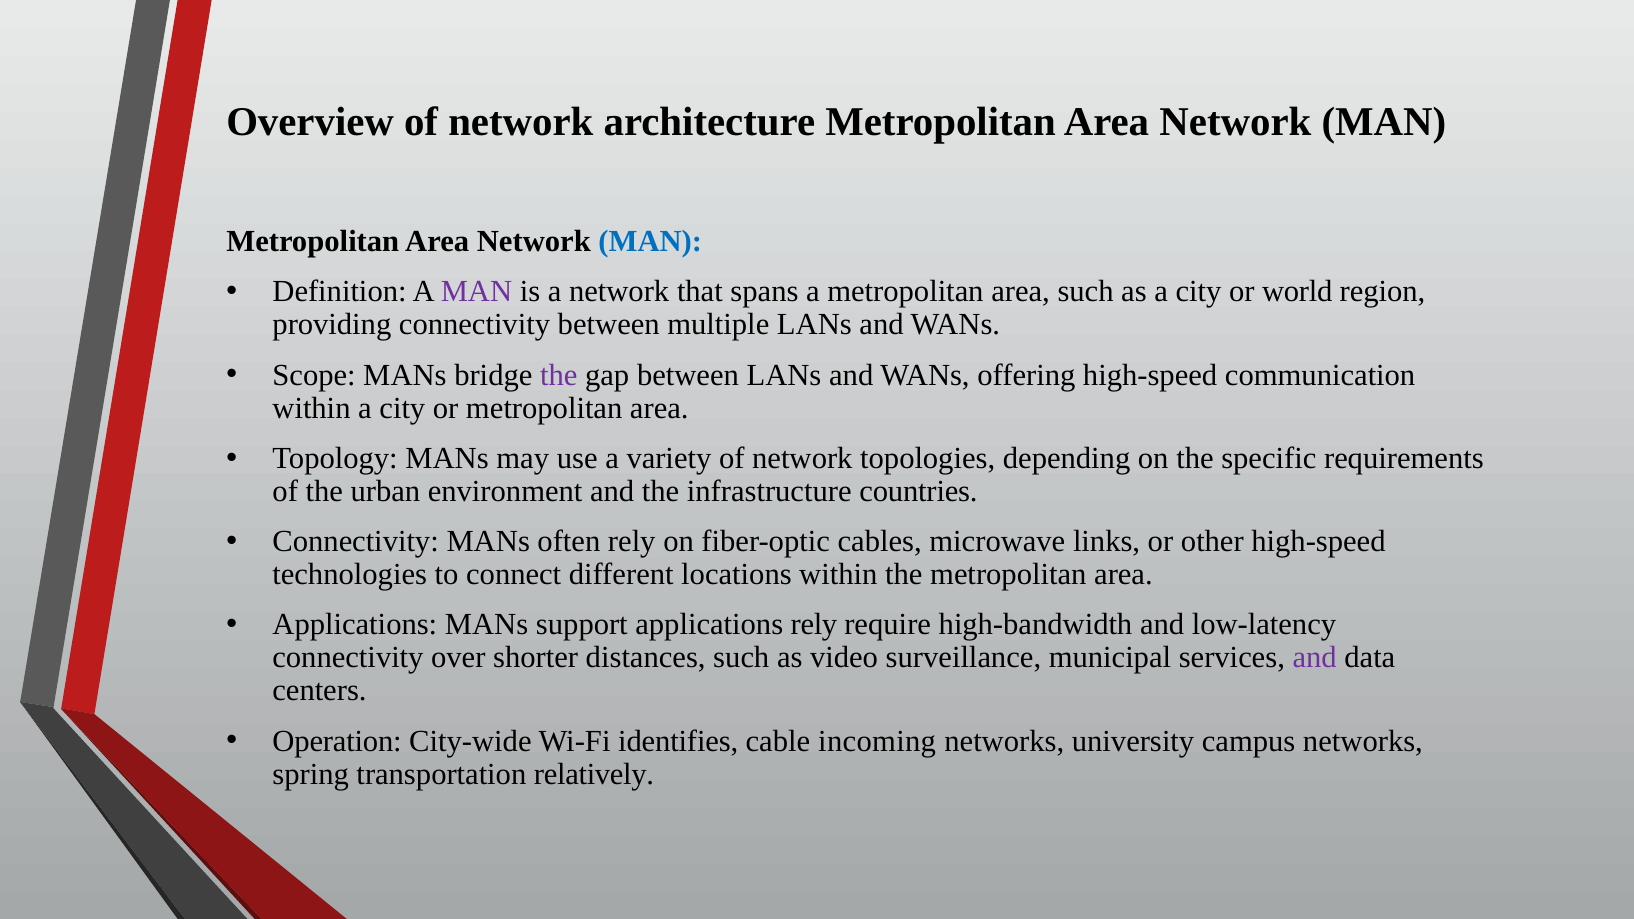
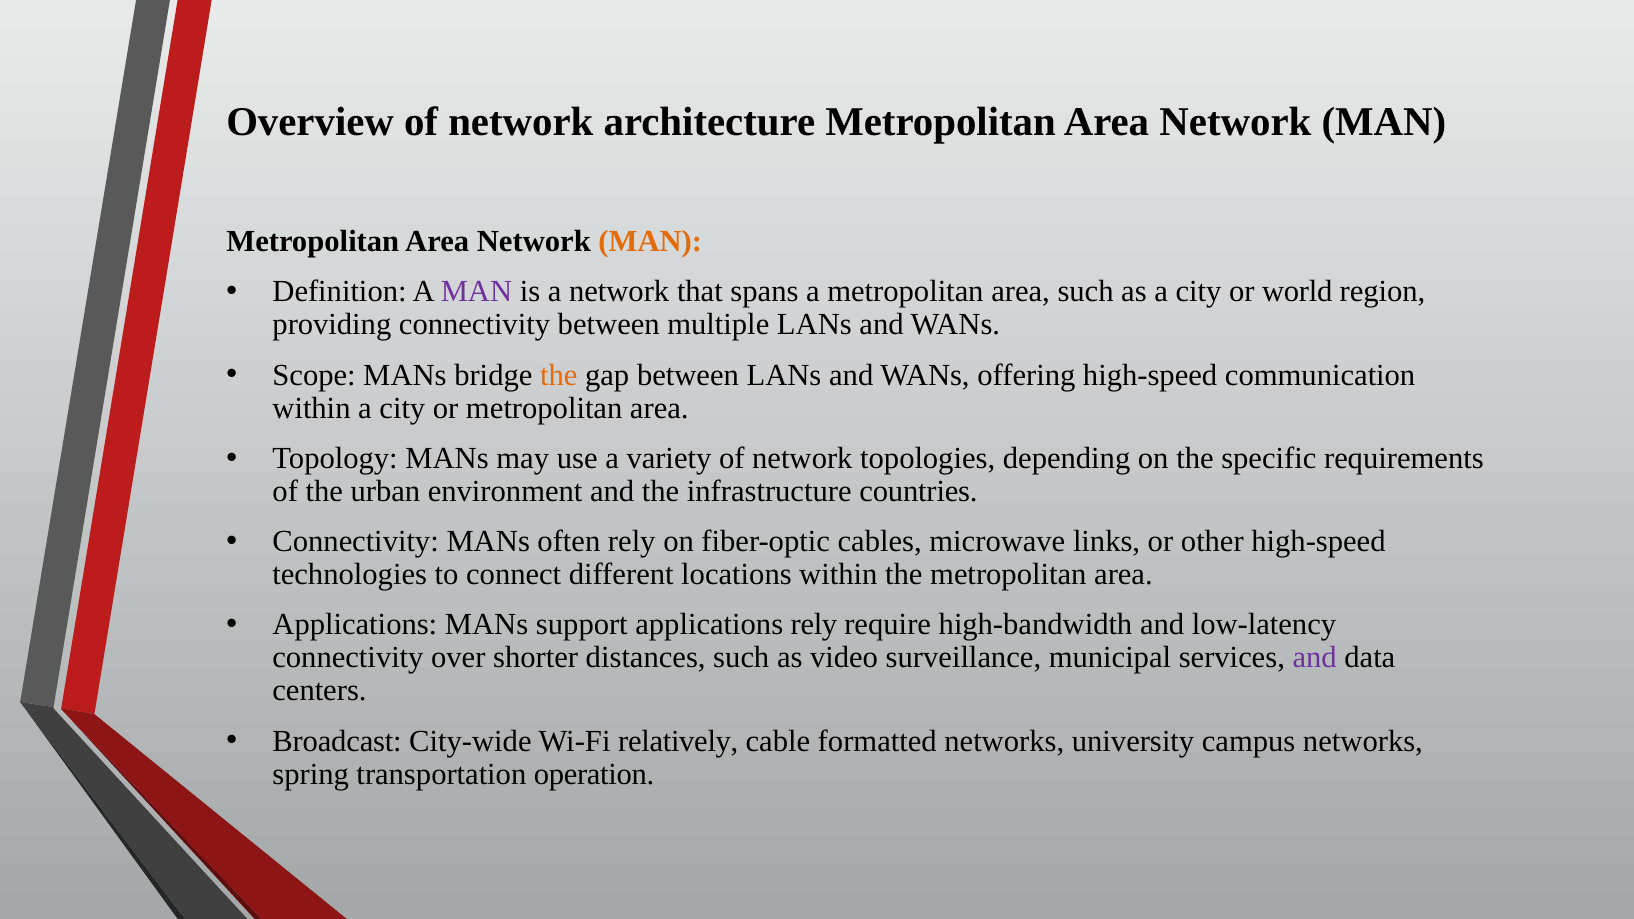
MAN at (650, 242) colour: blue -> orange
the at (559, 375) colour: purple -> orange
Operation: Operation -> Broadcast
identifies: identifies -> relatively
incoming: incoming -> formatted
relatively: relatively -> operation
